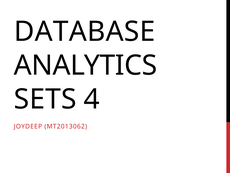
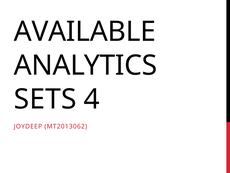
DATABASE: DATABASE -> AVAILABLE
